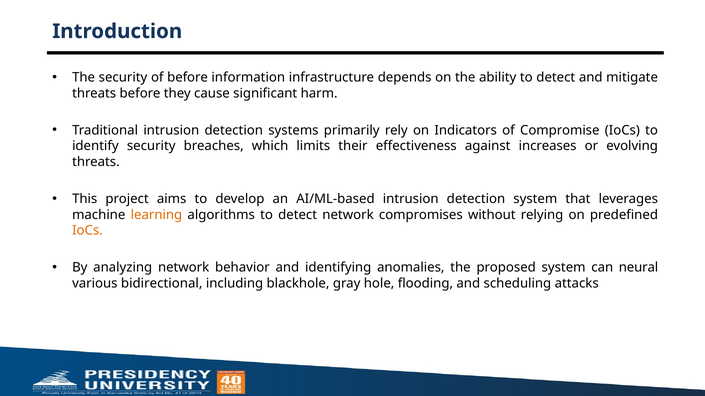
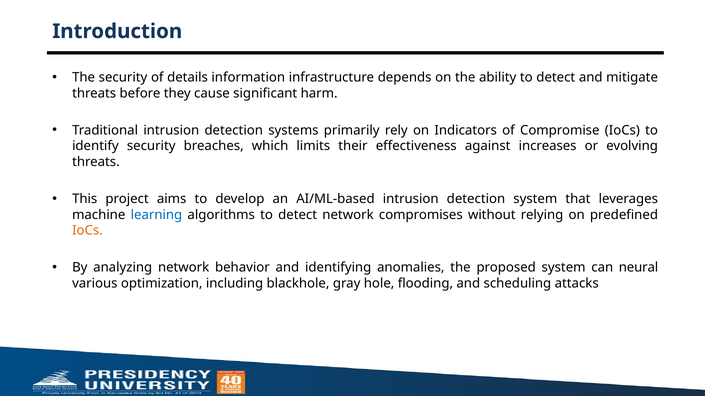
of before: before -> details
learning colour: orange -> blue
bidirectional: bidirectional -> optimization
